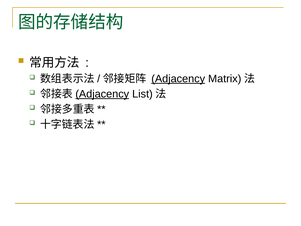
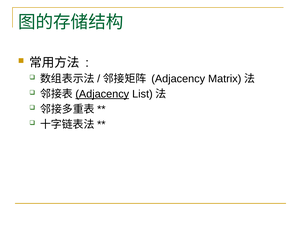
Adjacency at (178, 79) underline: present -> none
